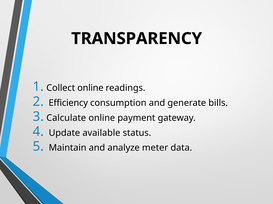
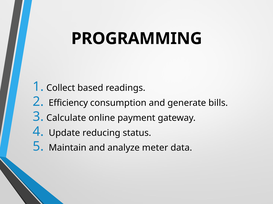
TRANSPARENCY: TRANSPARENCY -> PROGRAMMING
Collect online: online -> based
available: available -> reducing
